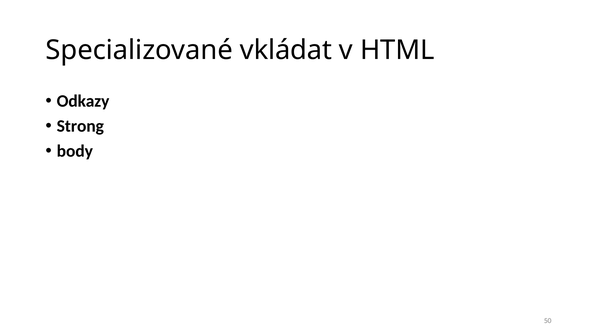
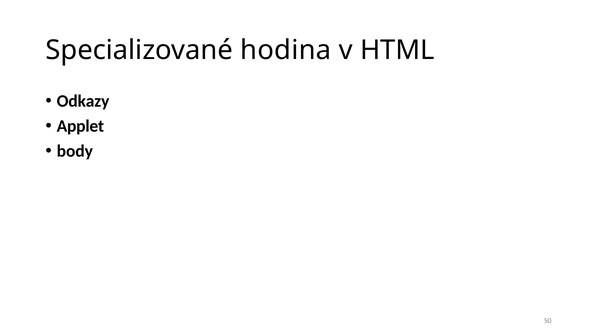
vkládat: vkládat -> hodina
Strong: Strong -> Applet
